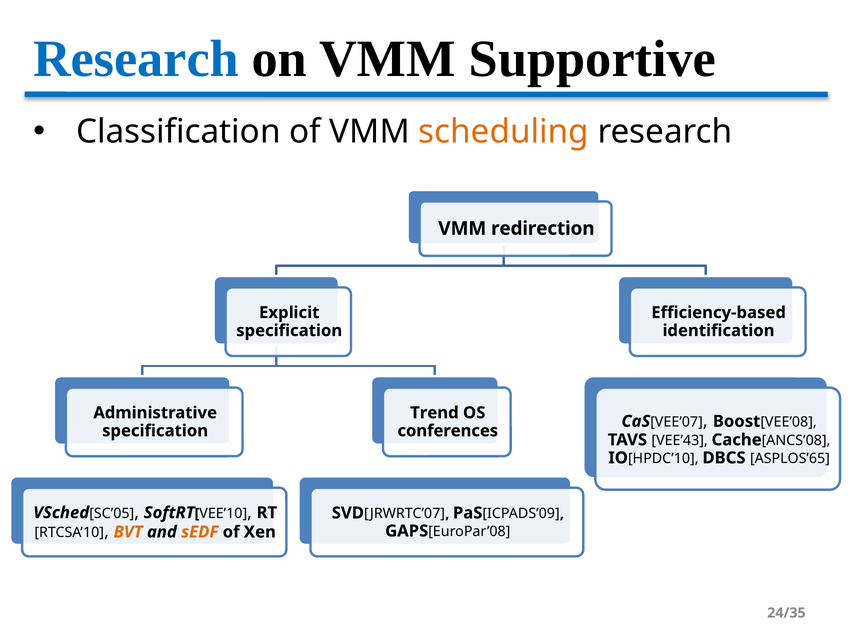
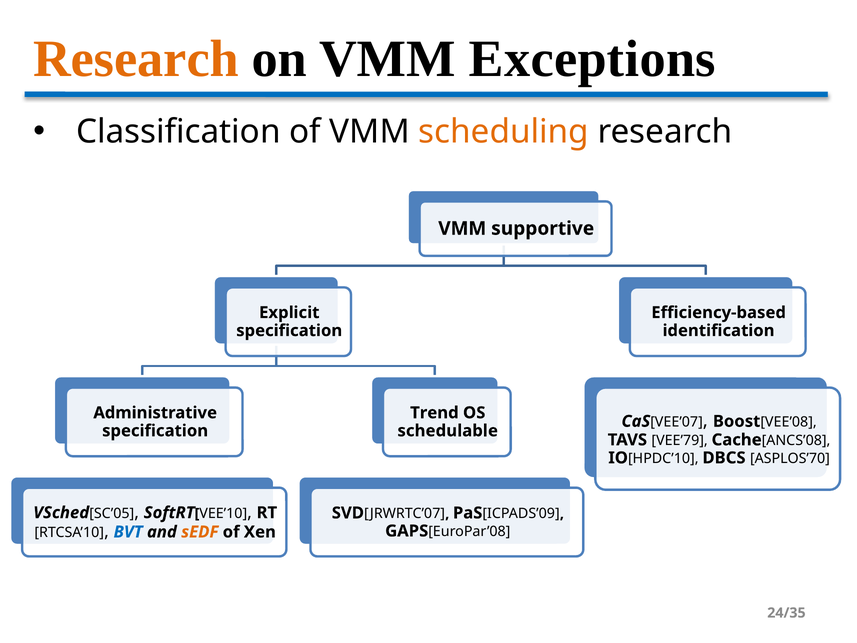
Research at (136, 59) colour: blue -> orange
Supportive: Supportive -> Exceptions
redirection: redirection -> supportive
conferences: conferences -> schedulable
VEE’43: VEE’43 -> VEE’79
ASPLOS’65: ASPLOS’65 -> ASPLOS’70
BVT colour: orange -> blue
